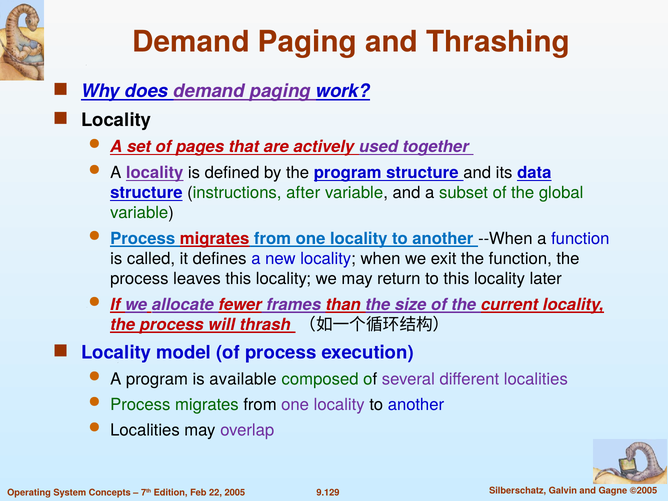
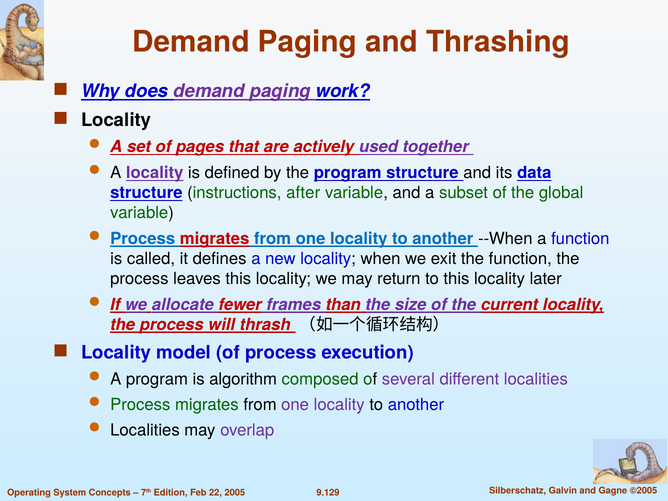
available: available -> algorithm
